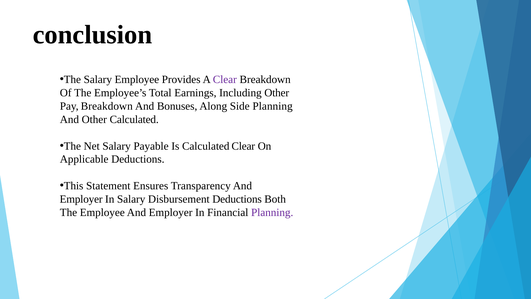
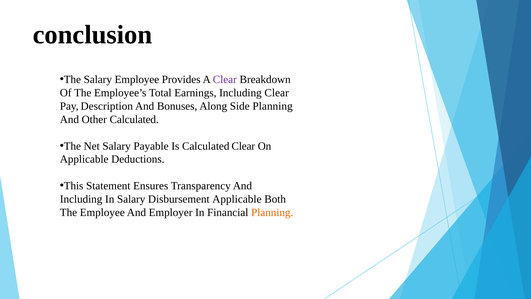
Including Other: Other -> Clear
Pay Breakdown: Breakdown -> Description
Employer at (81, 199): Employer -> Including
Disbursement Deductions: Deductions -> Applicable
Planning at (272, 212) colour: purple -> orange
